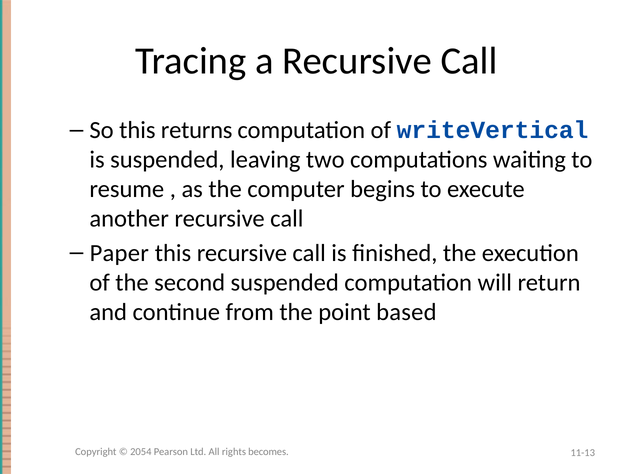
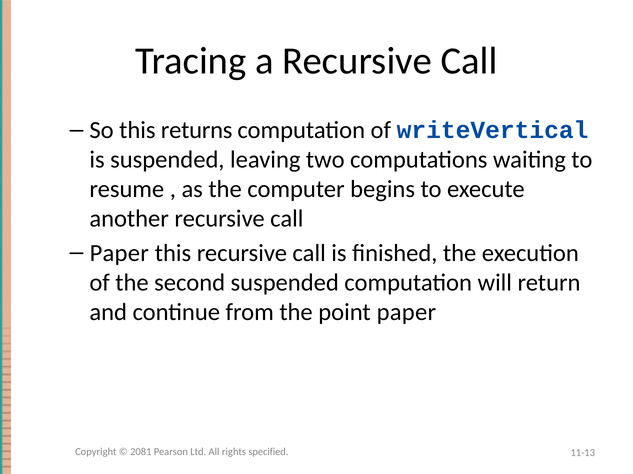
point based: based -> paper
2054: 2054 -> 2081
becomes: becomes -> specified
